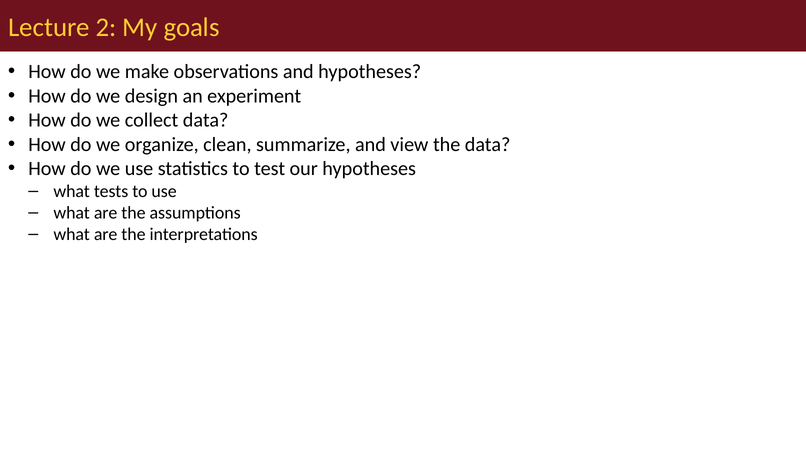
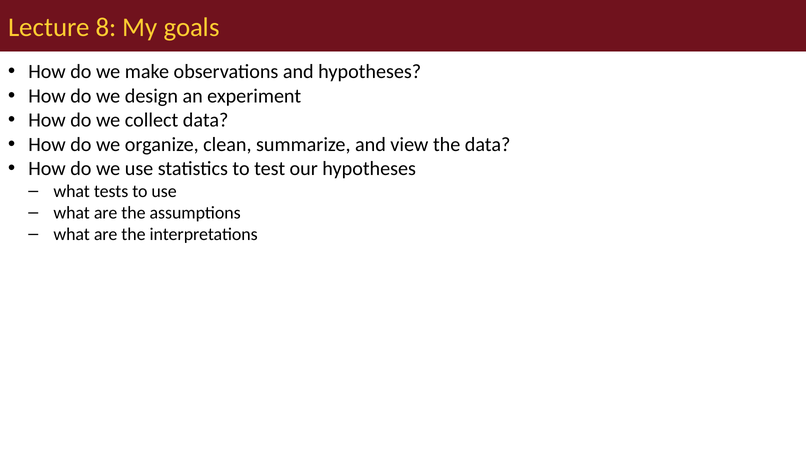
2: 2 -> 8
